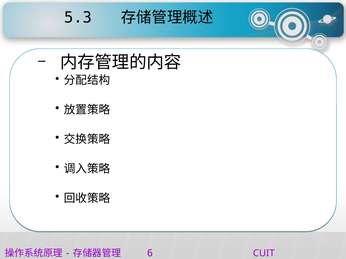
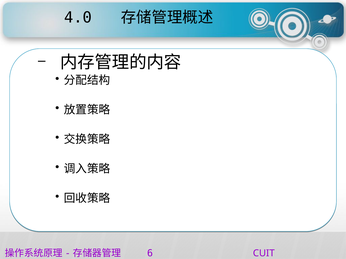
5.3: 5.3 -> 4.0
